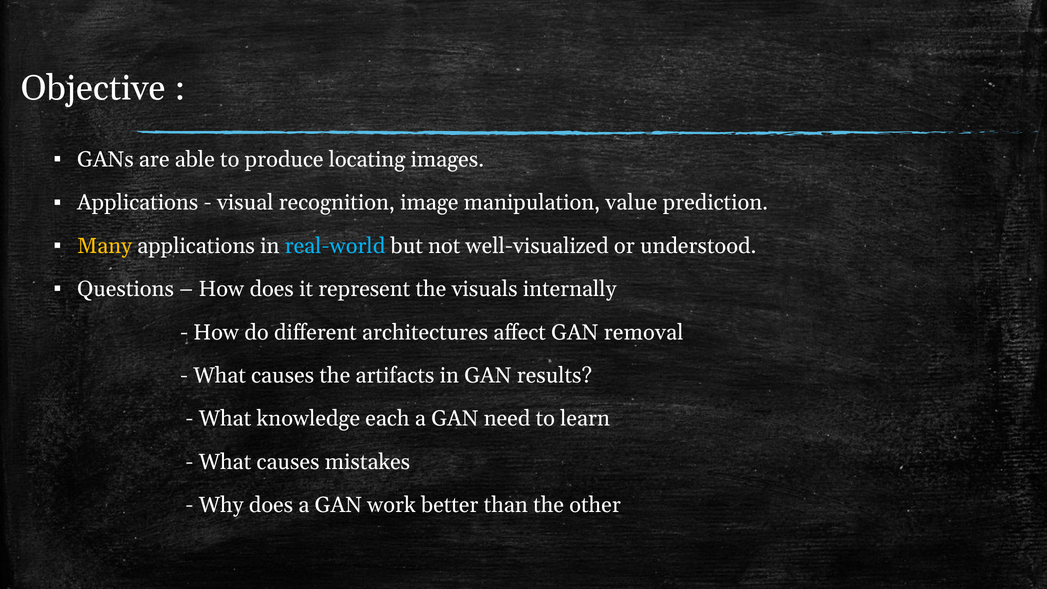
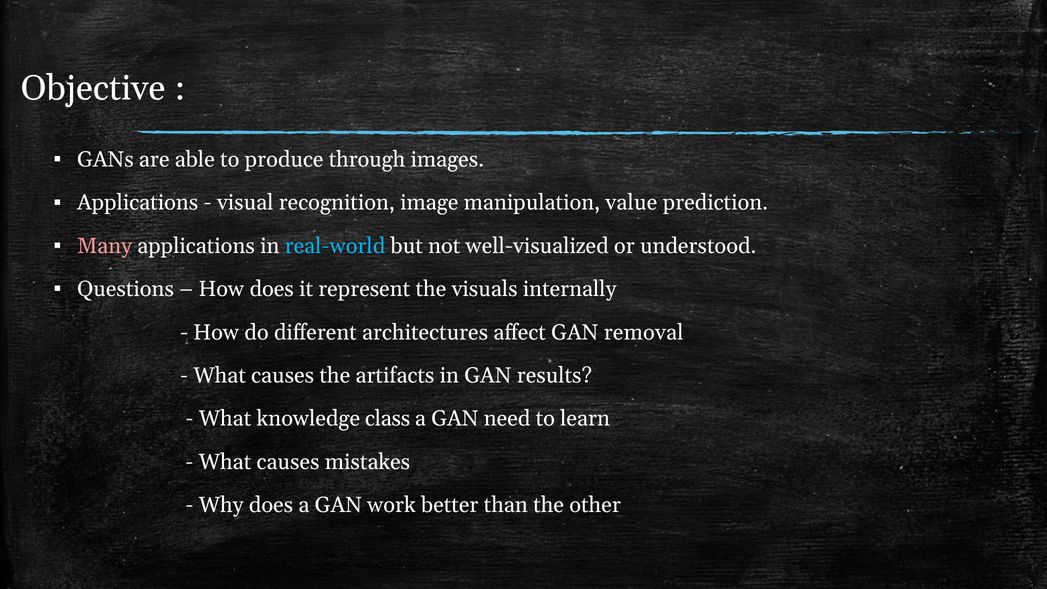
locating: locating -> through
Many colour: yellow -> pink
each: each -> class
